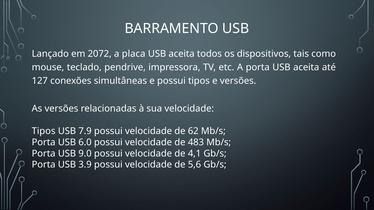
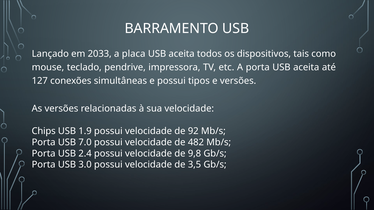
2072: 2072 -> 2033
Tipos at (44, 131): Tipos -> Chips
7.9: 7.9 -> 1.9
62: 62 -> 92
6.0: 6.0 -> 7.0
483: 483 -> 482
9.0: 9.0 -> 2.4
4,1: 4,1 -> 9,8
3.9: 3.9 -> 3.0
5,6: 5,6 -> 3,5
